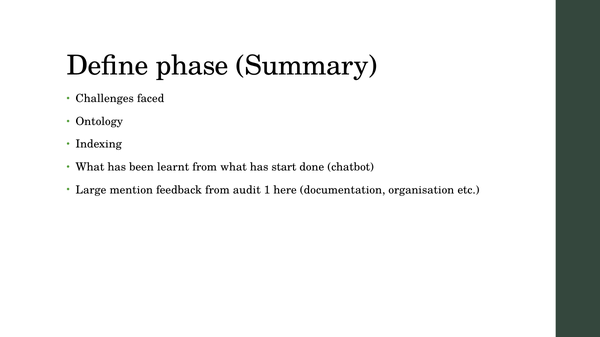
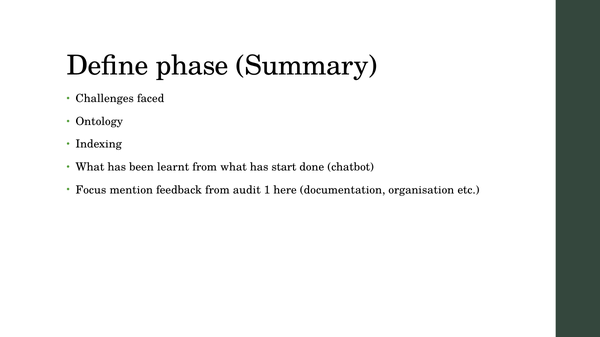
Large: Large -> Focus
